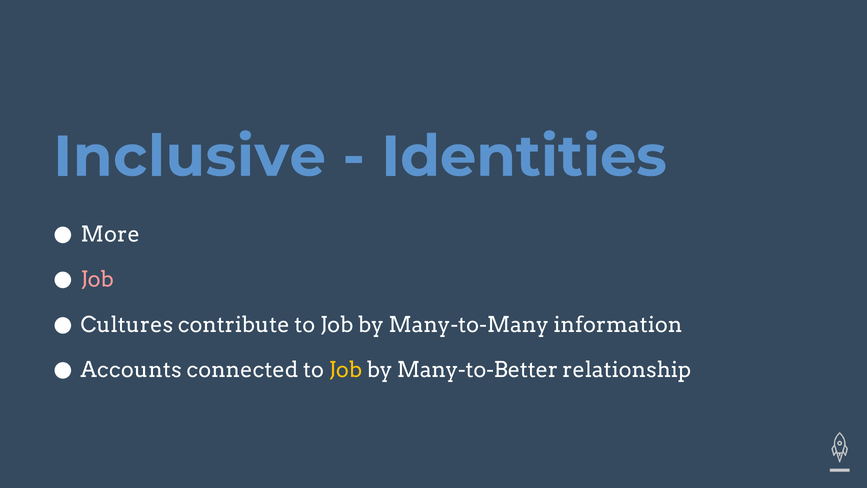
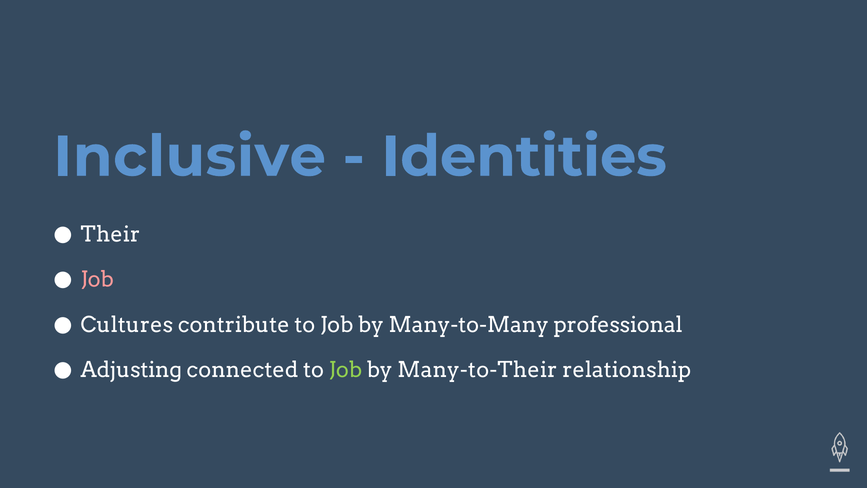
More: More -> Their
information: information -> professional
Accounts: Accounts -> Adjusting
Job at (345, 370) colour: yellow -> light green
Many-to-Better: Many-to-Better -> Many-to-Their
